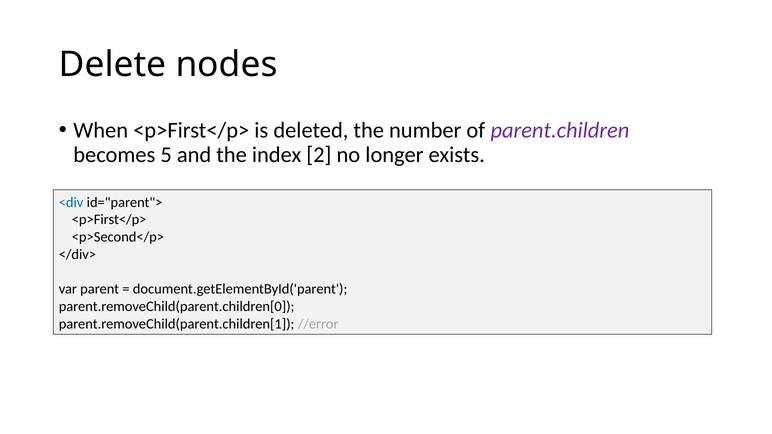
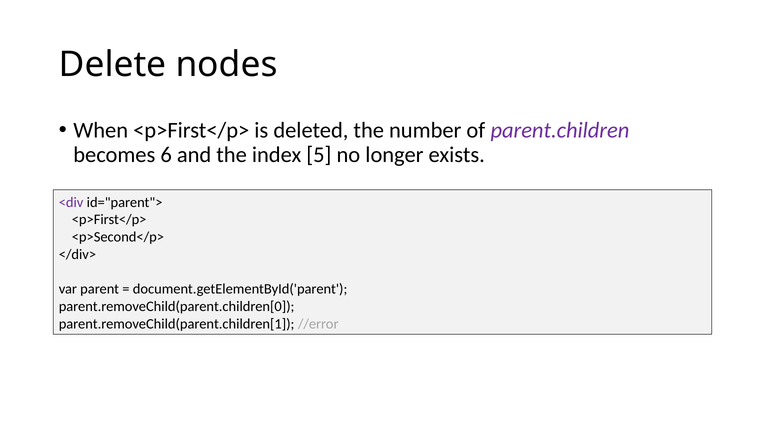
5: 5 -> 6
2: 2 -> 5
<div colour: blue -> purple
